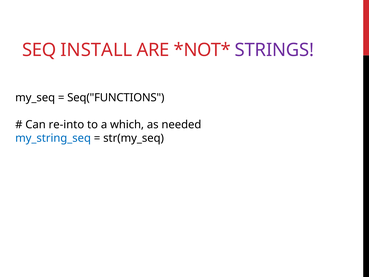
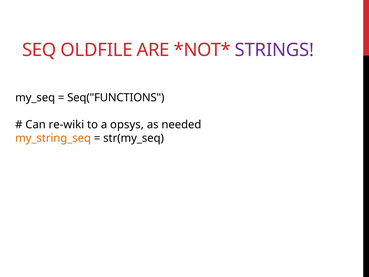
INSTALL: INSTALL -> OLDFILE
re-into: re-into -> re-wiki
which: which -> opsys
my_string_seq colour: blue -> orange
